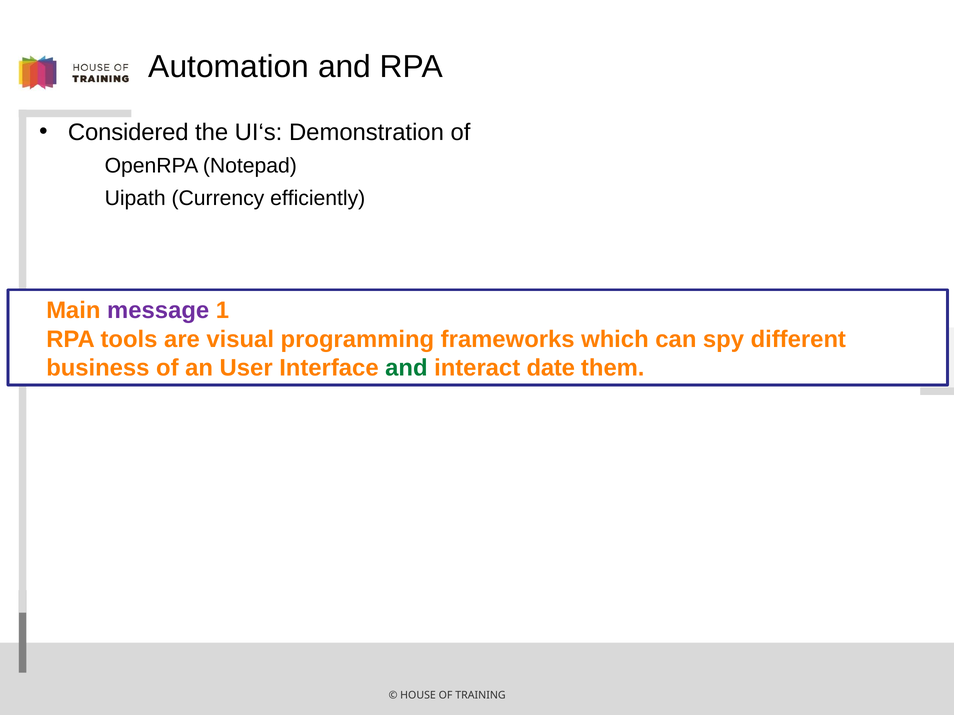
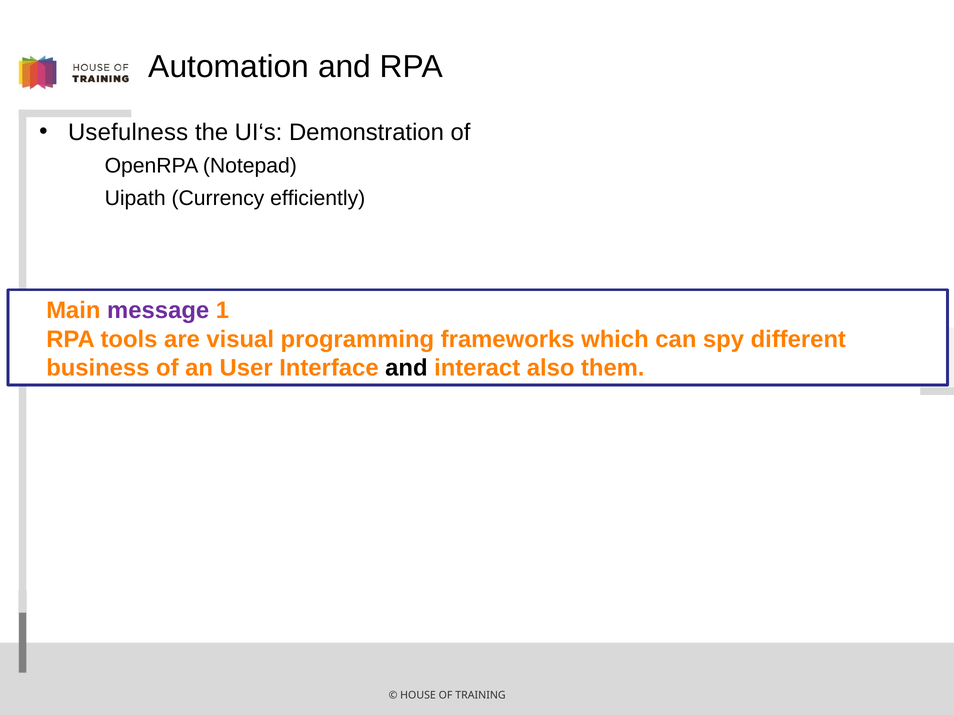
Considered: Considered -> Usefulness
and at (406, 368) colour: green -> black
date: date -> also
